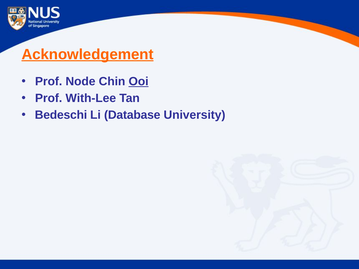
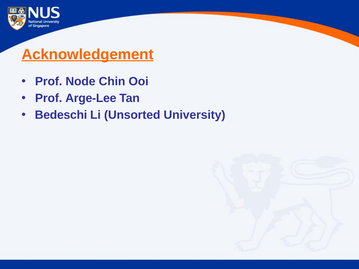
Ooi underline: present -> none
With-Lee: With-Lee -> Arge-Lee
Database: Database -> Unsorted
